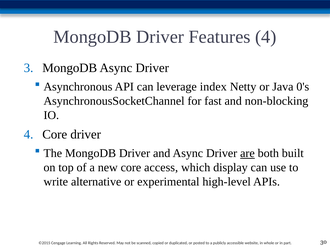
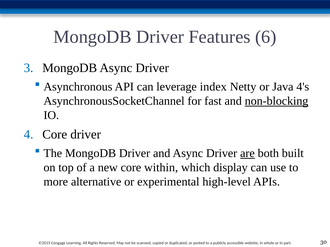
Features 4: 4 -> 6
0's: 0's -> 4's
non-blocking underline: none -> present
access: access -> within
write: write -> more
